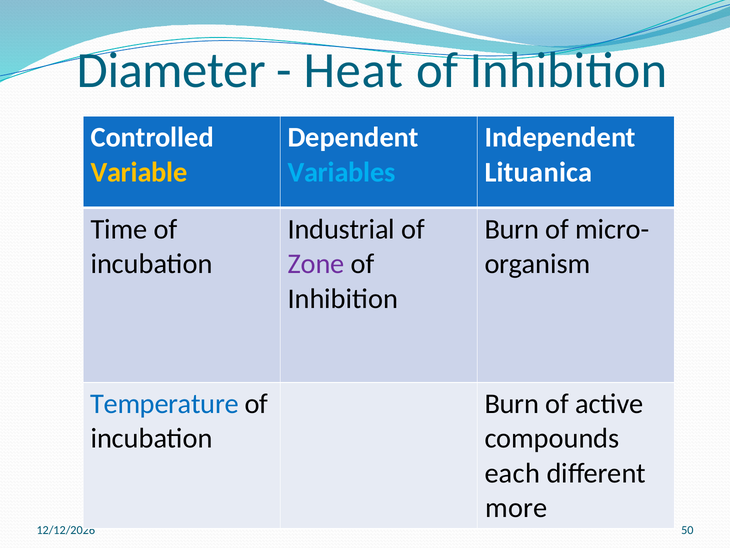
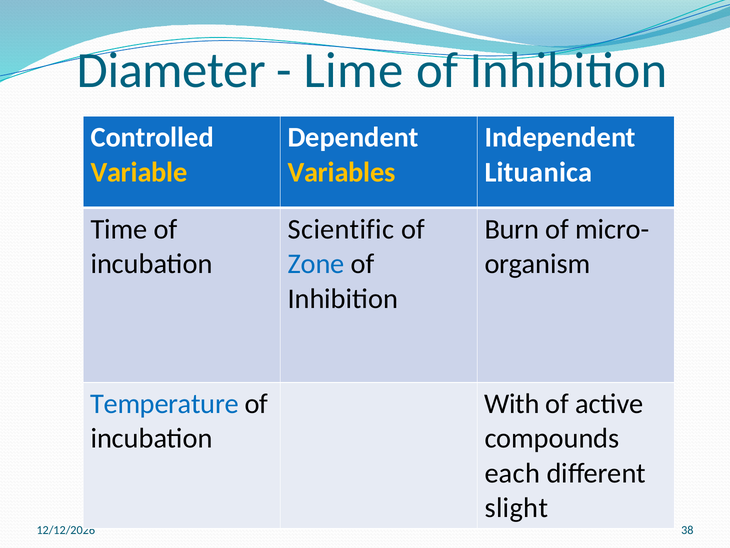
Heat: Heat -> Lime
Variables colour: light blue -> yellow
Industrial: Industrial -> Scientific
Zone colour: purple -> blue
Burn at (512, 403): Burn -> With
more: more -> slight
50: 50 -> 38
